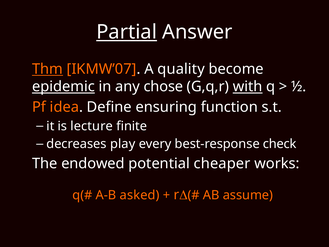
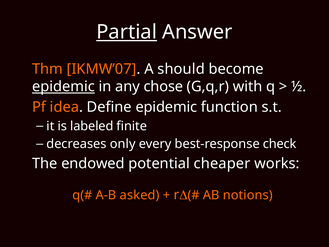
Thm underline: present -> none
quality: quality -> should
with underline: present -> none
Define ensuring: ensuring -> epidemic
lecture: lecture -> labeled
play: play -> only
assume: assume -> notions
